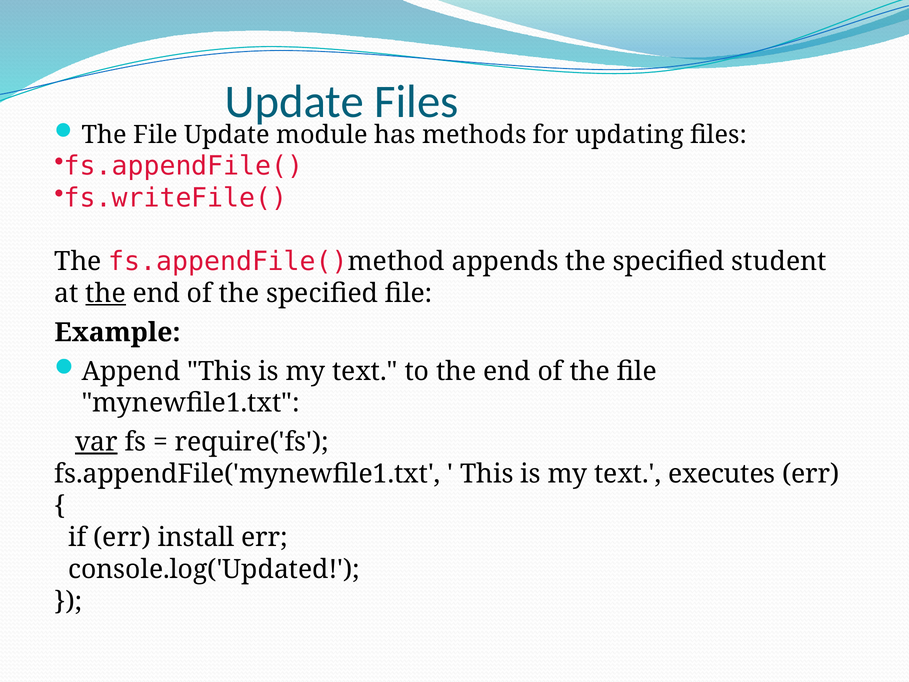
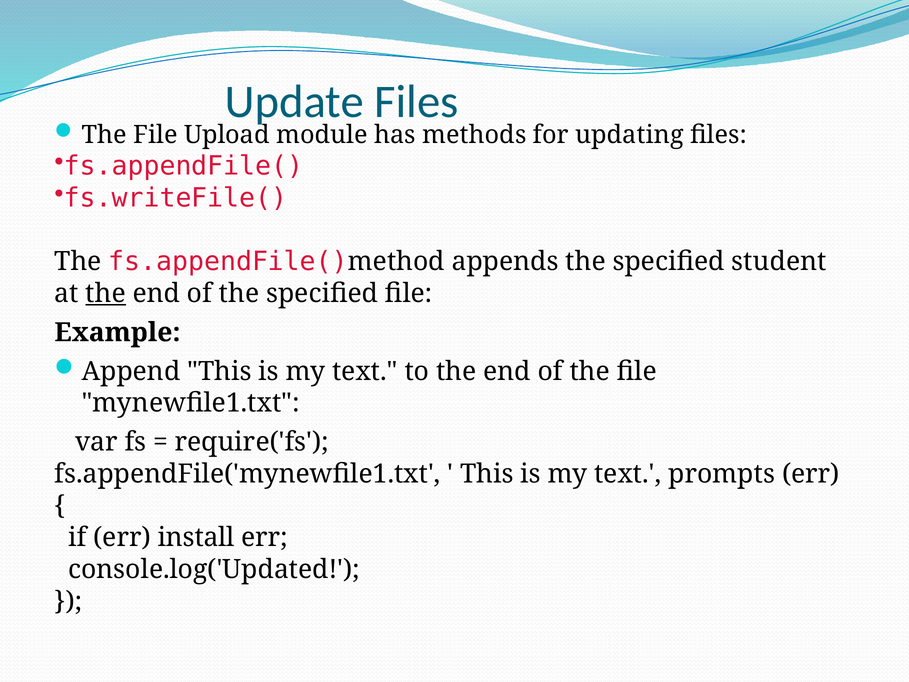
File Update: Update -> Upload
var underline: present -> none
executes: executes -> prompts
